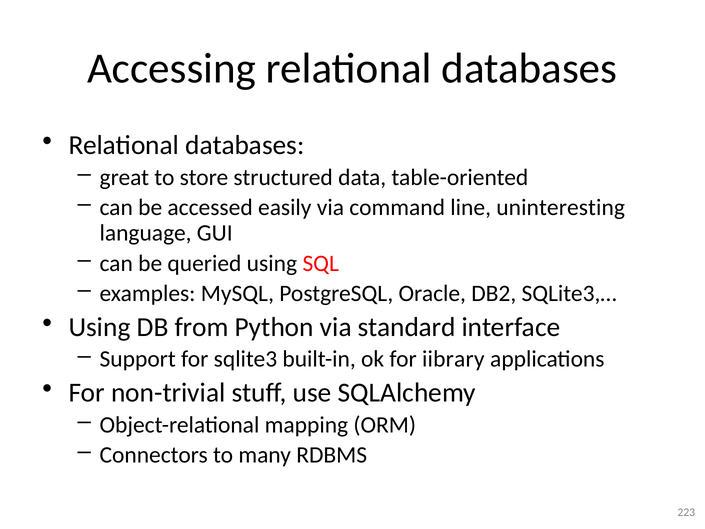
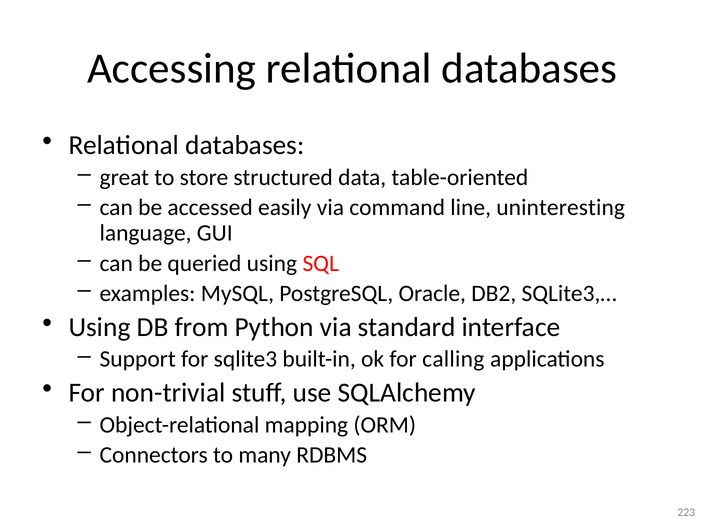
iibrary: iibrary -> calling
